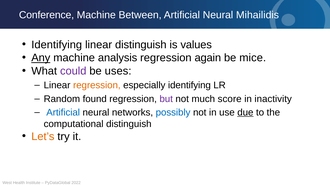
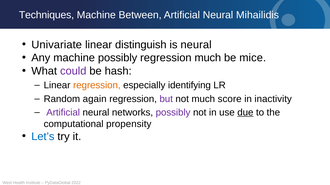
Conference: Conference -> Techniques
Identifying at (57, 45): Identifying -> Univariate
is values: values -> neural
Any underline: present -> none
machine analysis: analysis -> possibly
regression again: again -> much
uses: uses -> hash
found: found -> again
Artificial at (63, 113) colour: blue -> purple
possibly at (173, 113) colour: blue -> purple
computational distinguish: distinguish -> propensity
Let’s colour: orange -> blue
